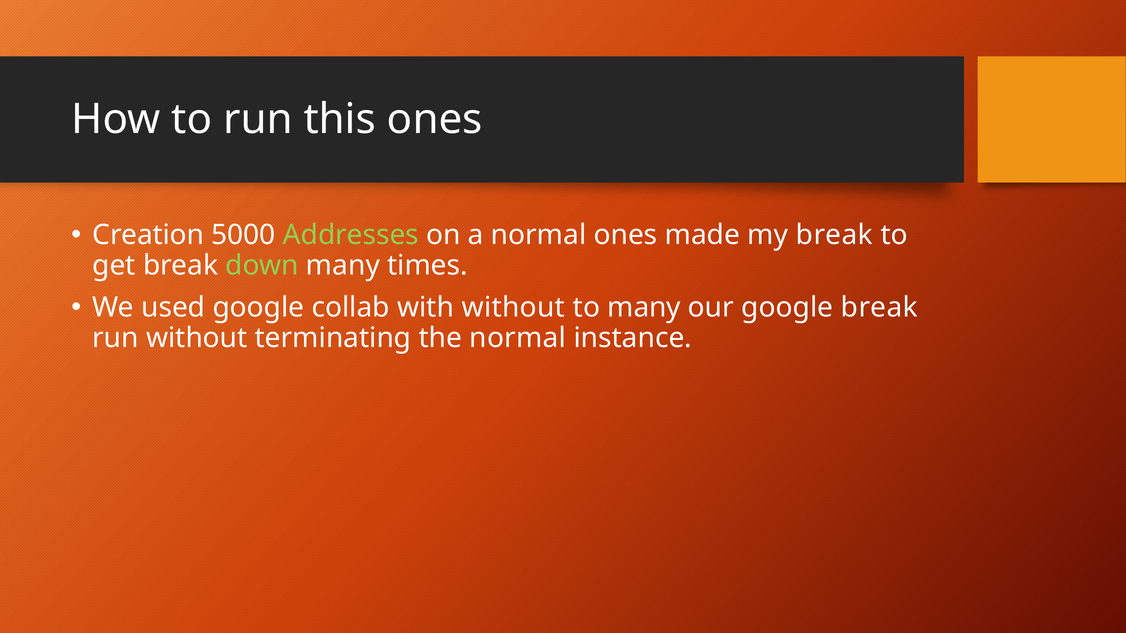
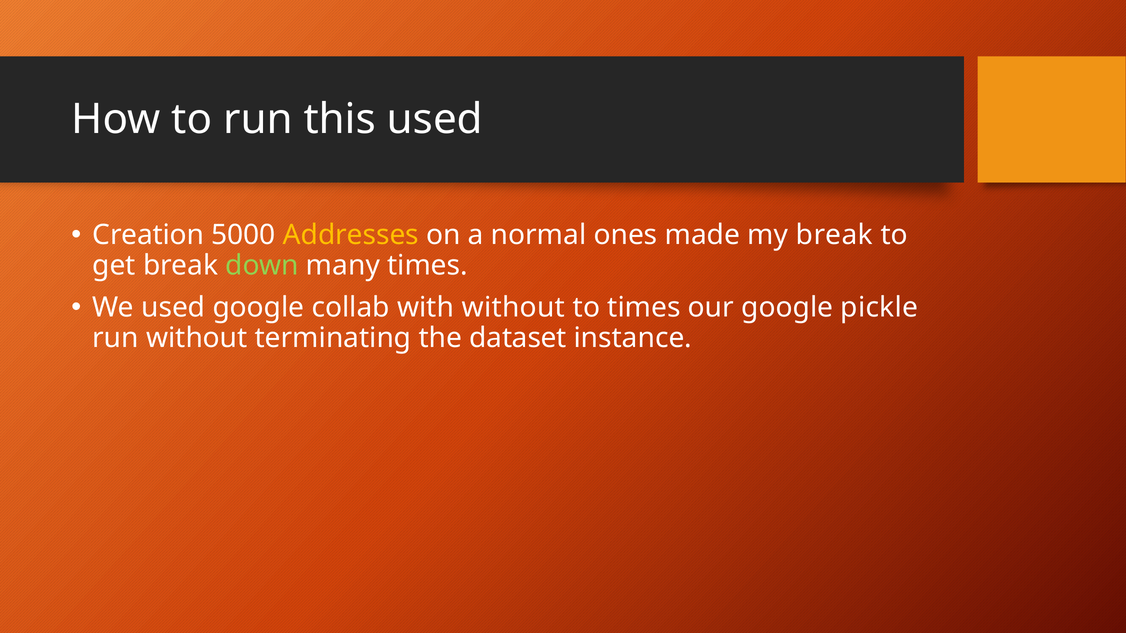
this ones: ones -> used
Addresses colour: light green -> yellow
to many: many -> times
google break: break -> pickle
the normal: normal -> dataset
